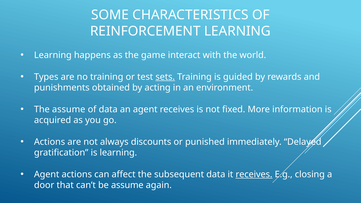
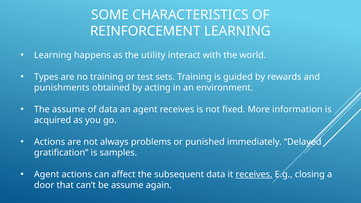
game: game -> utility
sets underline: present -> none
discounts: discounts -> problems
is learning: learning -> samples
